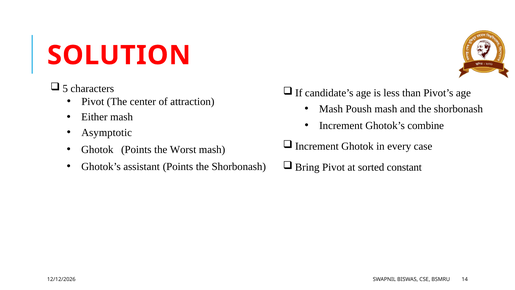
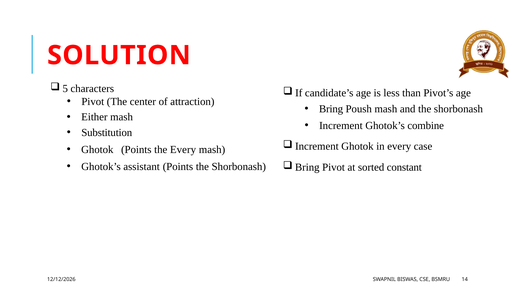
Mash at (331, 109): Mash -> Bring
Asymptotic: Asymptotic -> Substitution
the Worst: Worst -> Every
